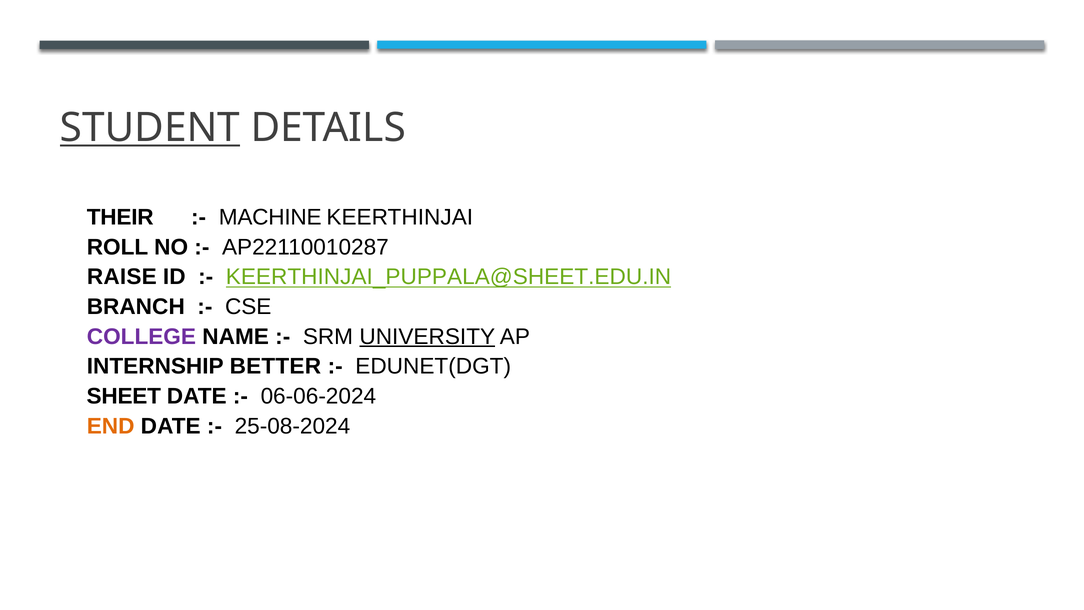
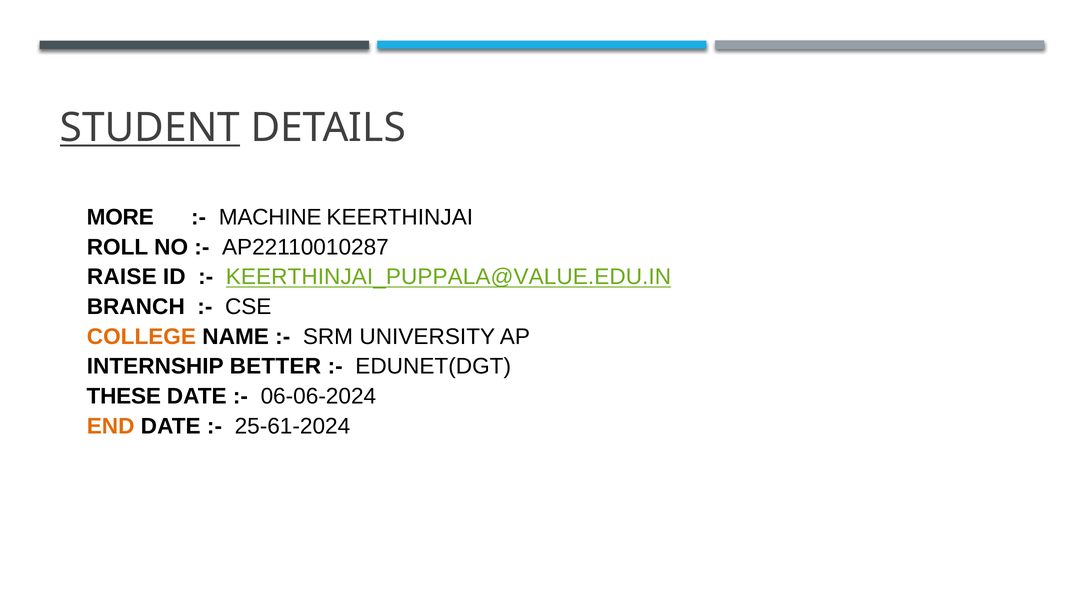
THEIR: THEIR -> MORE
KEERTHINJAI_PUPPALA@SHEET.EDU.IN: KEERTHINJAI_PUPPALA@SHEET.EDU.IN -> KEERTHINJAI_PUPPALA@VALUE.EDU.IN
COLLEGE colour: purple -> orange
UNIVERSITY underline: present -> none
SHEET: SHEET -> THESE
25-08-2024: 25-08-2024 -> 25-61-2024
